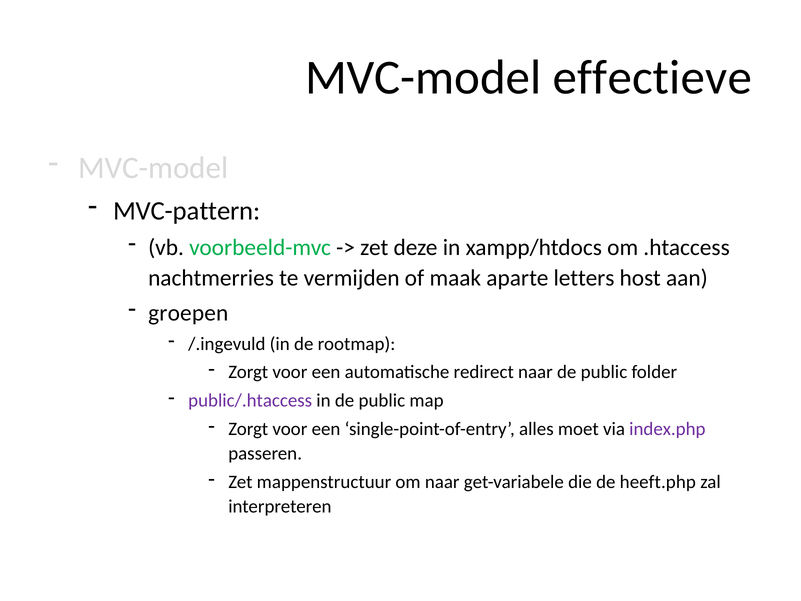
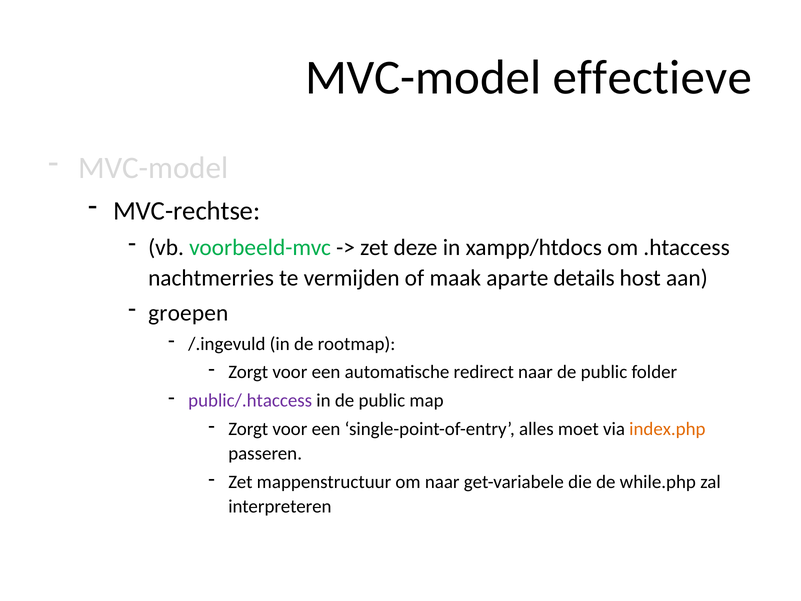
MVC-pattern: MVC-pattern -> MVC-rechtse
letters: letters -> details
index.php colour: purple -> orange
heeft.php: heeft.php -> while.php
